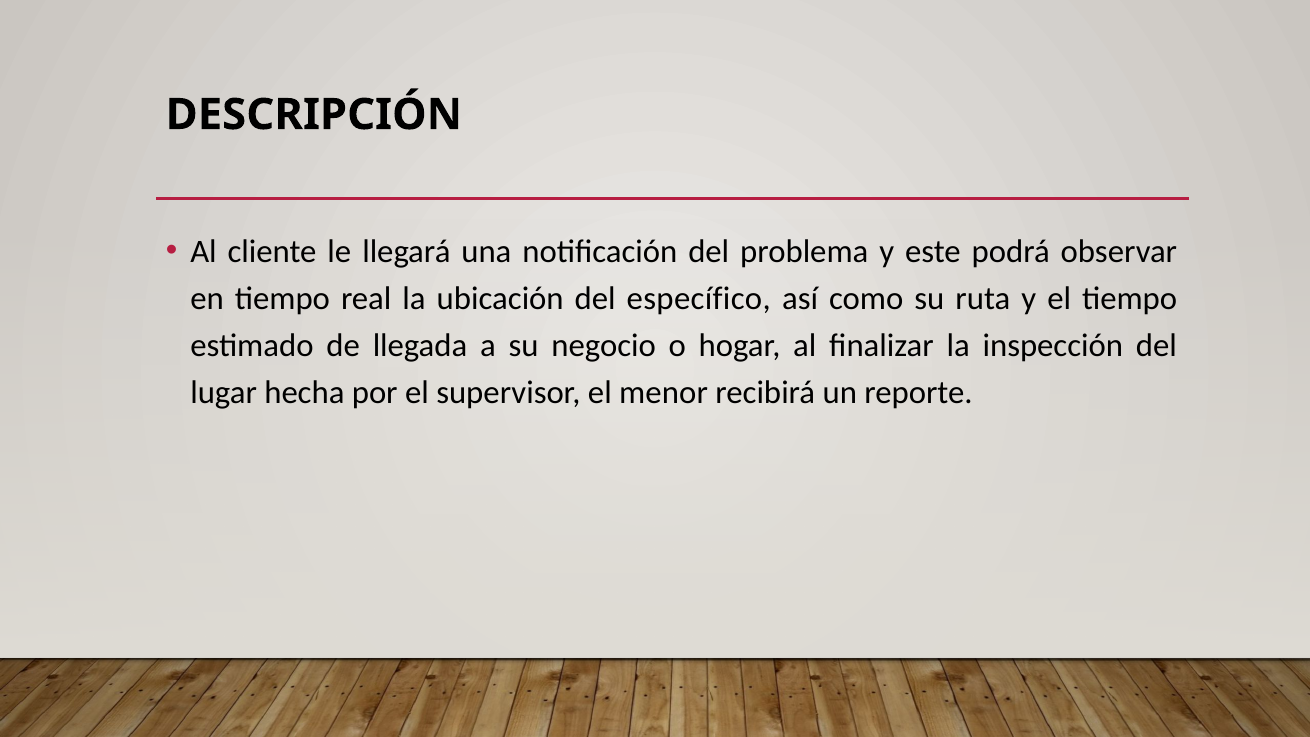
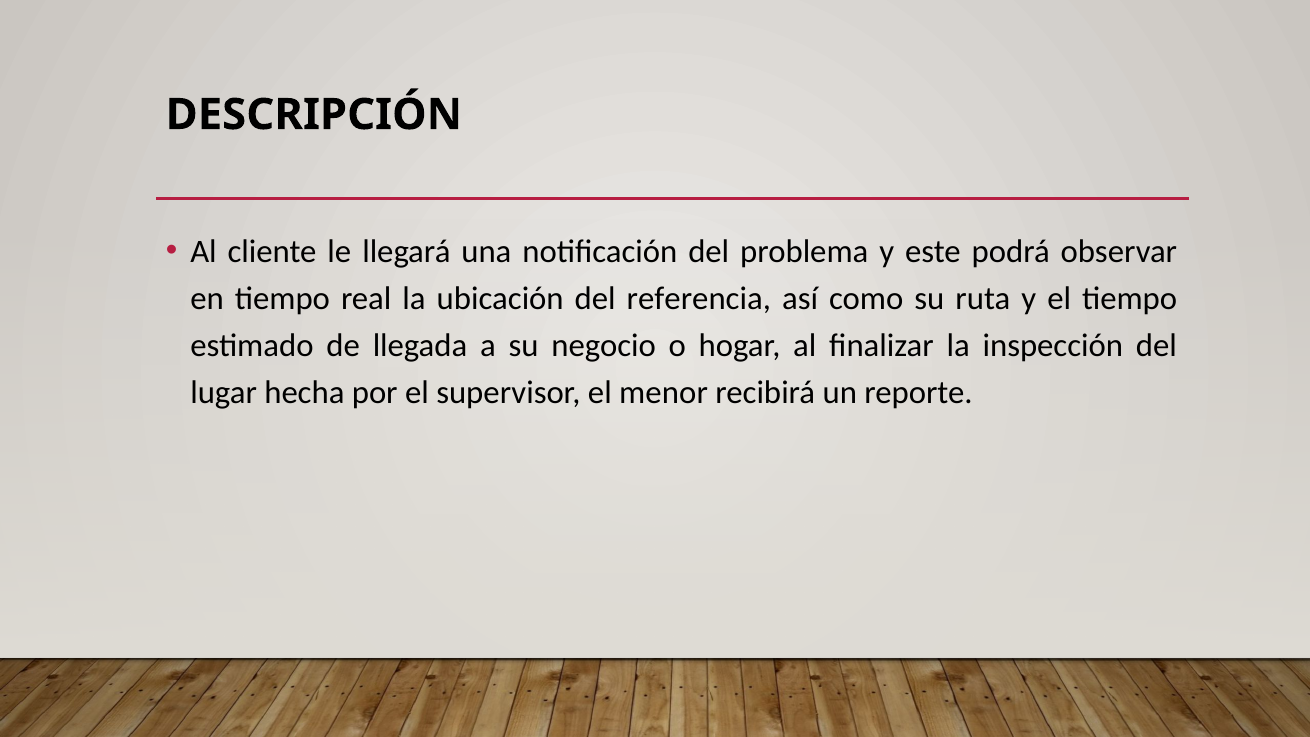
específico: específico -> referencia
